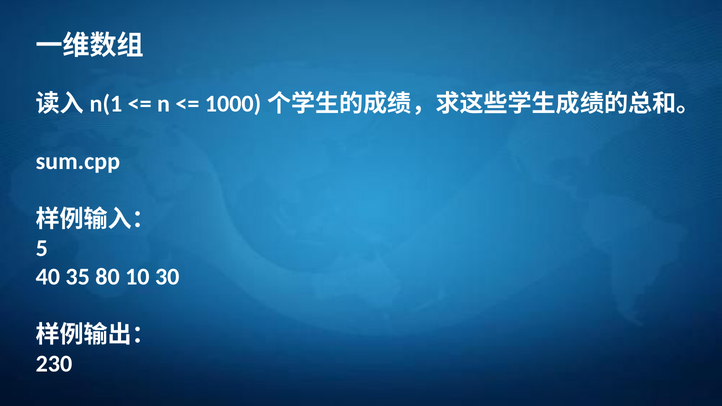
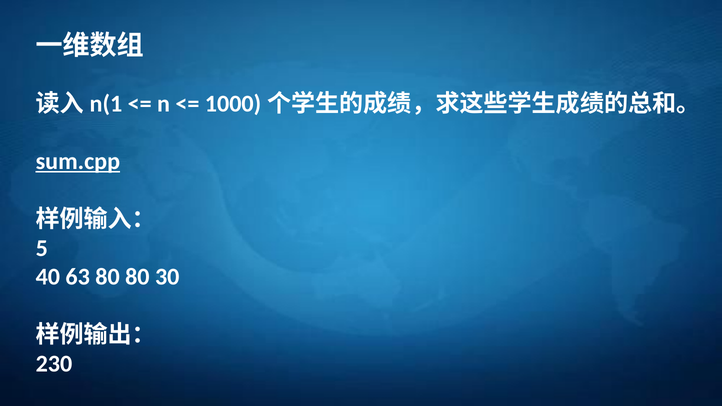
sum.cpp underline: none -> present
35: 35 -> 63
80 10: 10 -> 80
